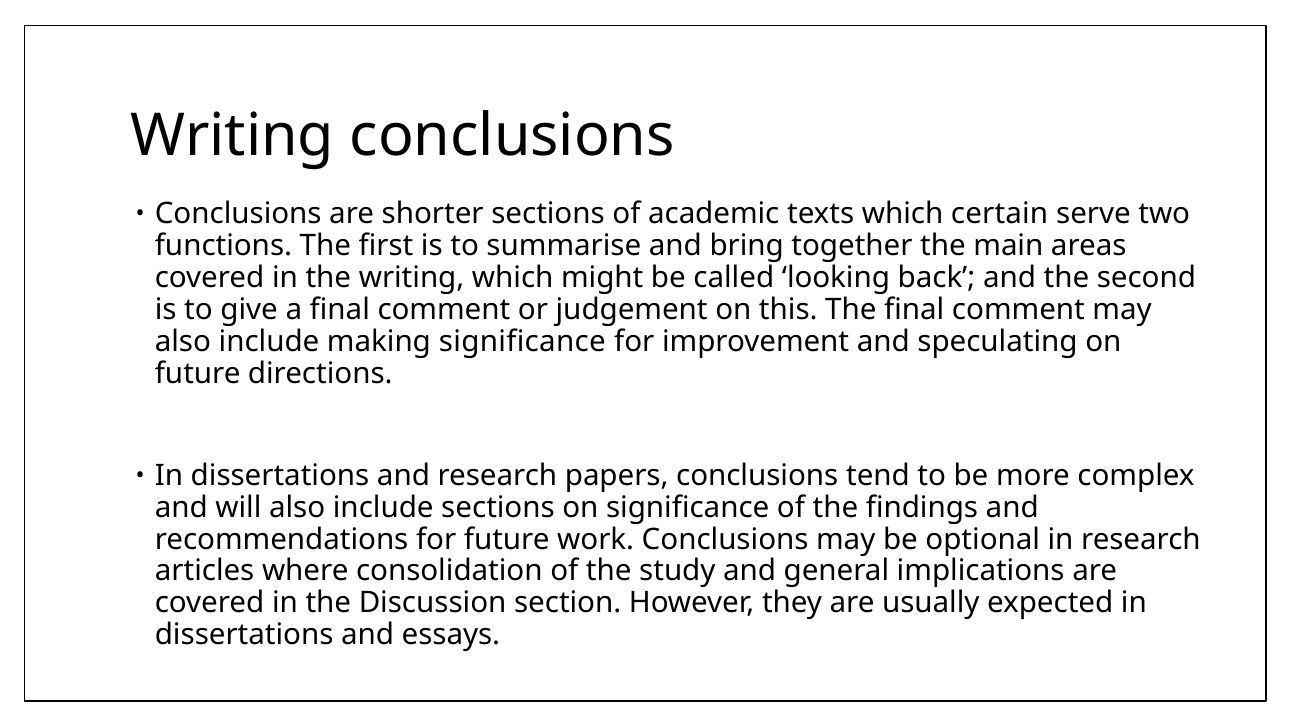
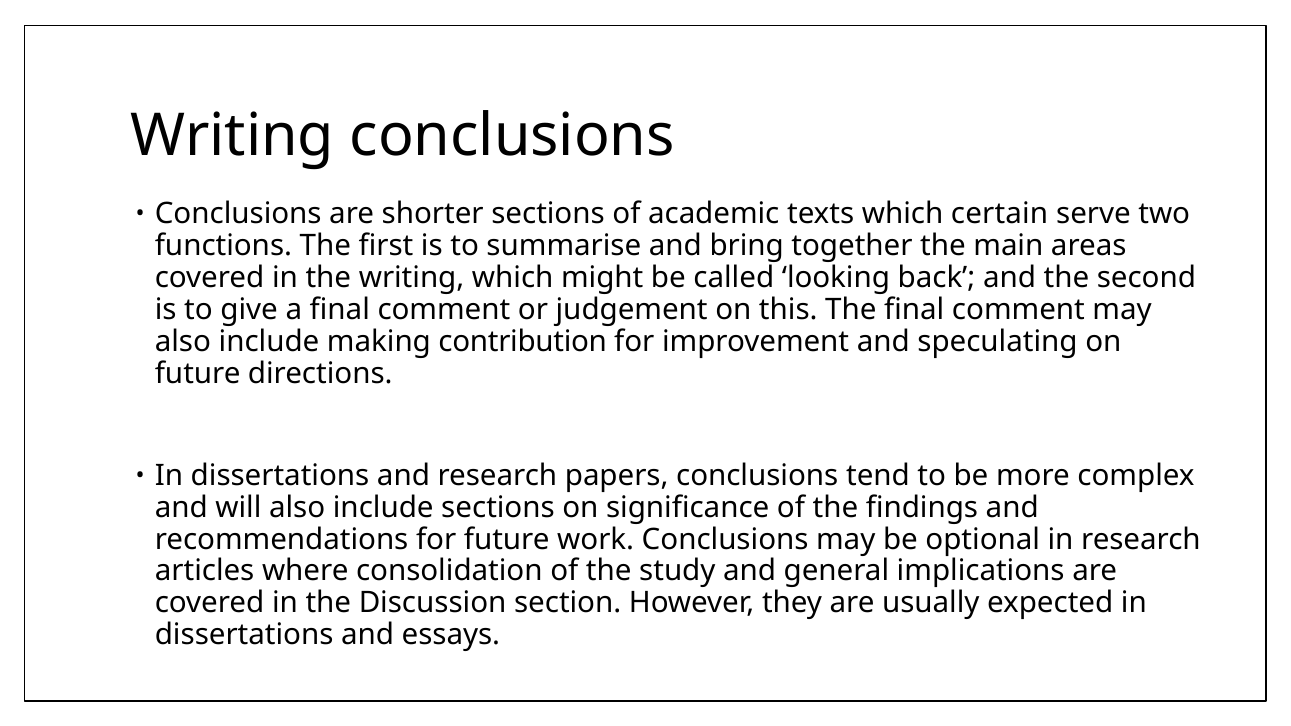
making significance: significance -> contribution
